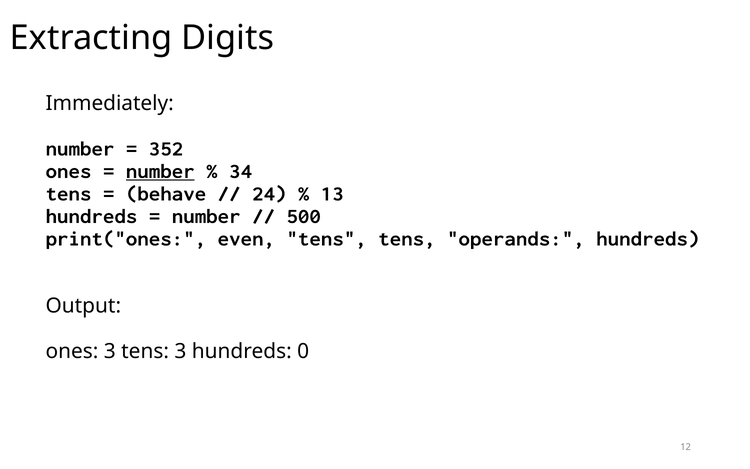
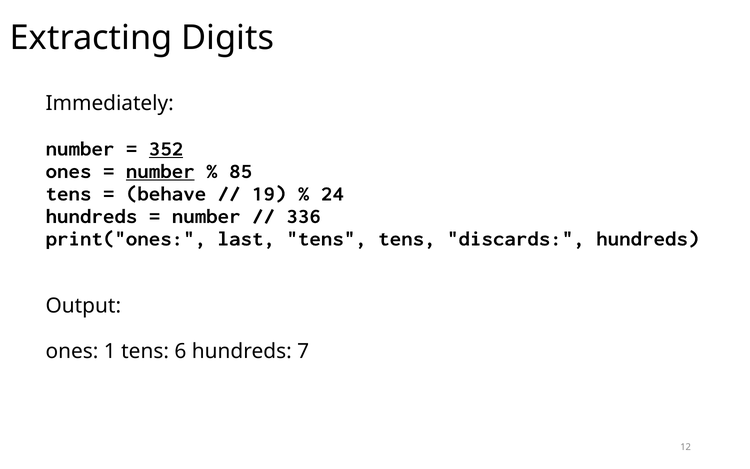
352 underline: none -> present
34: 34 -> 85
24: 24 -> 19
13: 13 -> 24
500: 500 -> 336
even: even -> last
operands: operands -> discards
ones 3: 3 -> 1
tens 3: 3 -> 6
0: 0 -> 7
